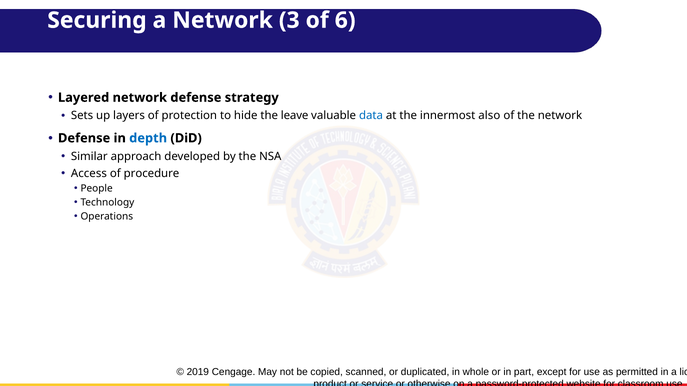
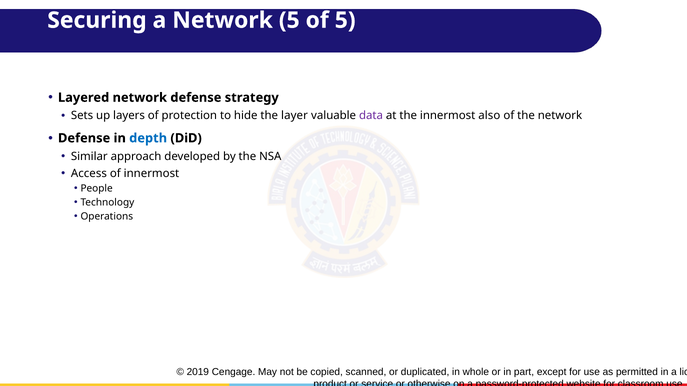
Network 3: 3 -> 5
of 6: 6 -> 5
leave: leave -> layer
data colour: blue -> purple
of procedure: procedure -> innermost
